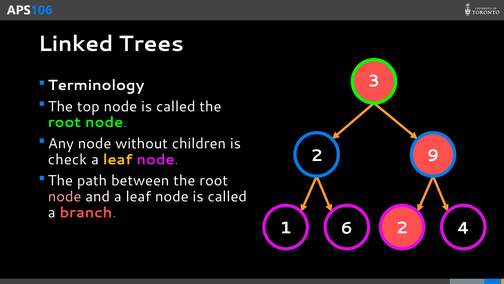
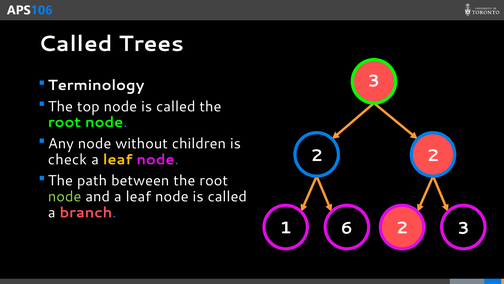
Linked at (76, 44): Linked -> Called
2 9: 9 -> 2
node at (65, 196) colour: pink -> light green
2 4: 4 -> 3
